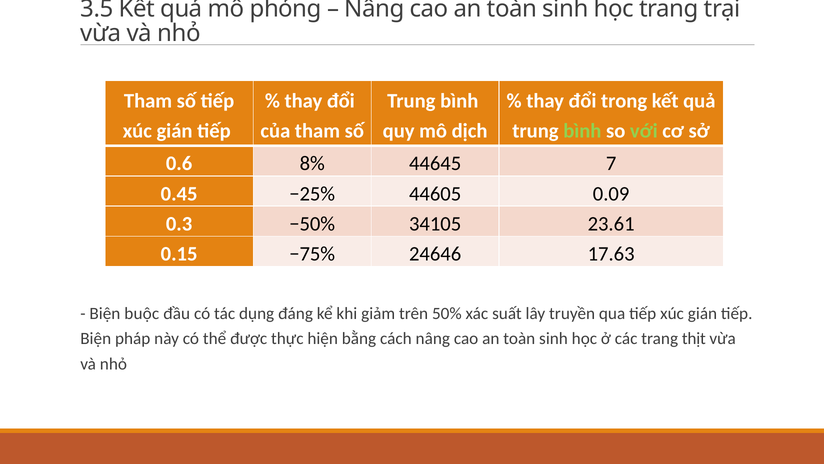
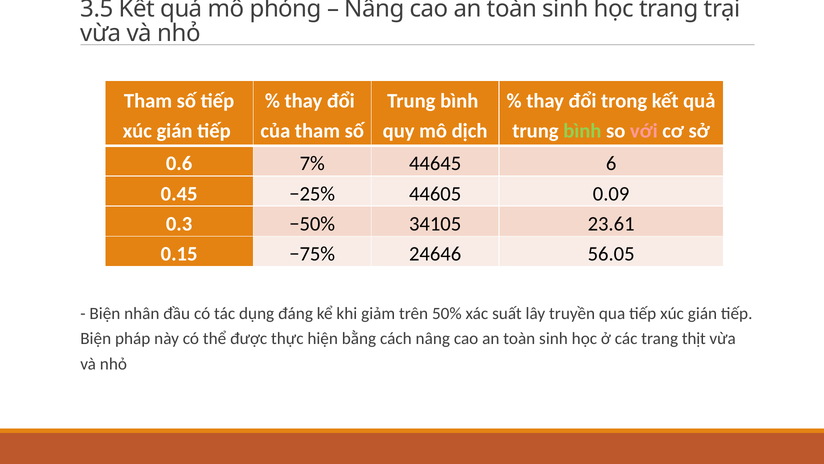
với colour: light green -> pink
8%: 8% -> 7%
7: 7 -> 6
17.63: 17.63 -> 56.05
buộc: buộc -> nhân
